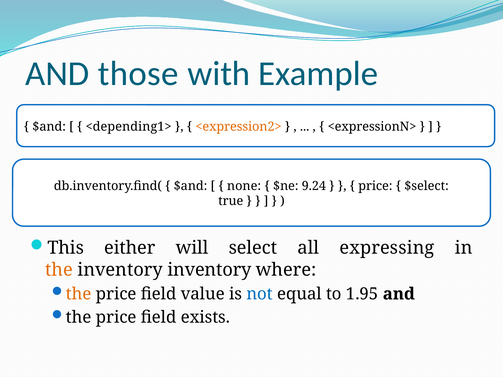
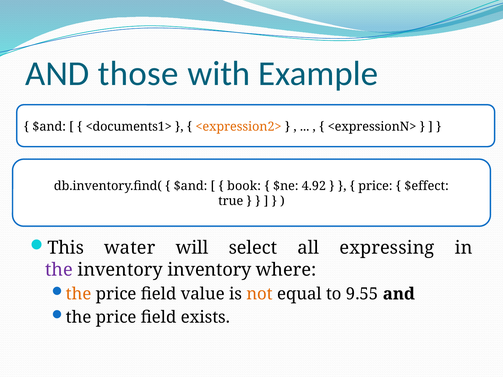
<depending1>: <depending1> -> <documents1>
none: none -> book
9.24: 9.24 -> 4.92
$select: $select -> $effect
either: either -> water
the at (59, 270) colour: orange -> purple
not colour: blue -> orange
1.95: 1.95 -> 9.55
